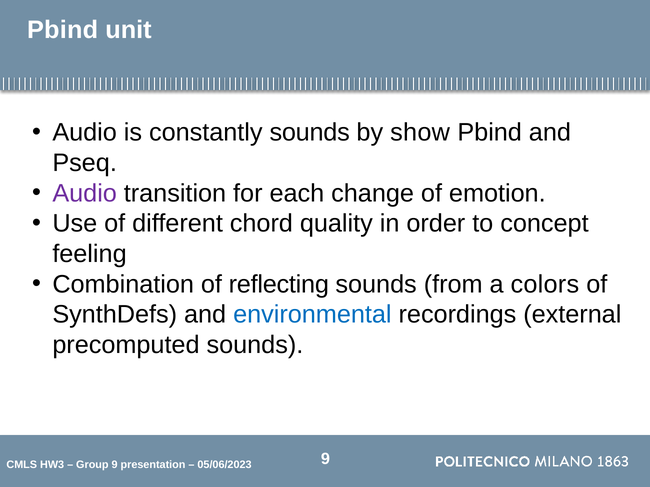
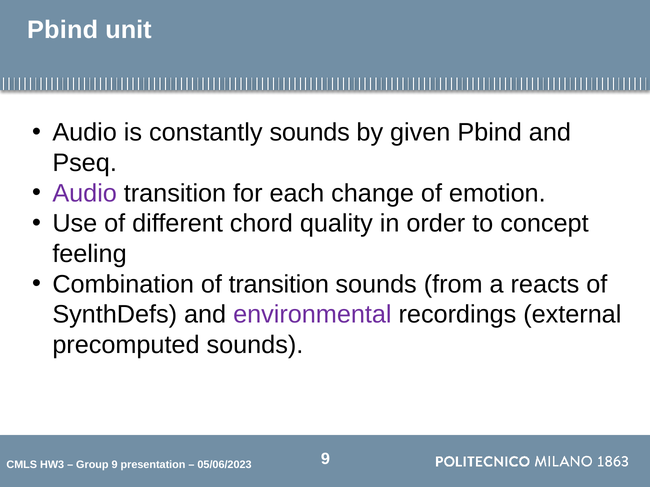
show: show -> given
of reflecting: reflecting -> transition
colors: colors -> reacts
environmental colour: blue -> purple
